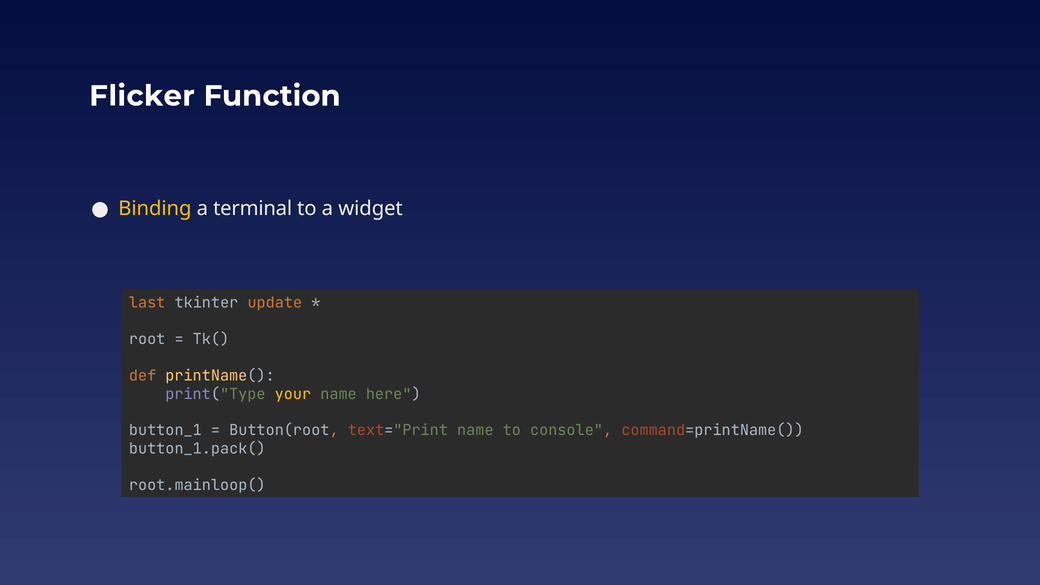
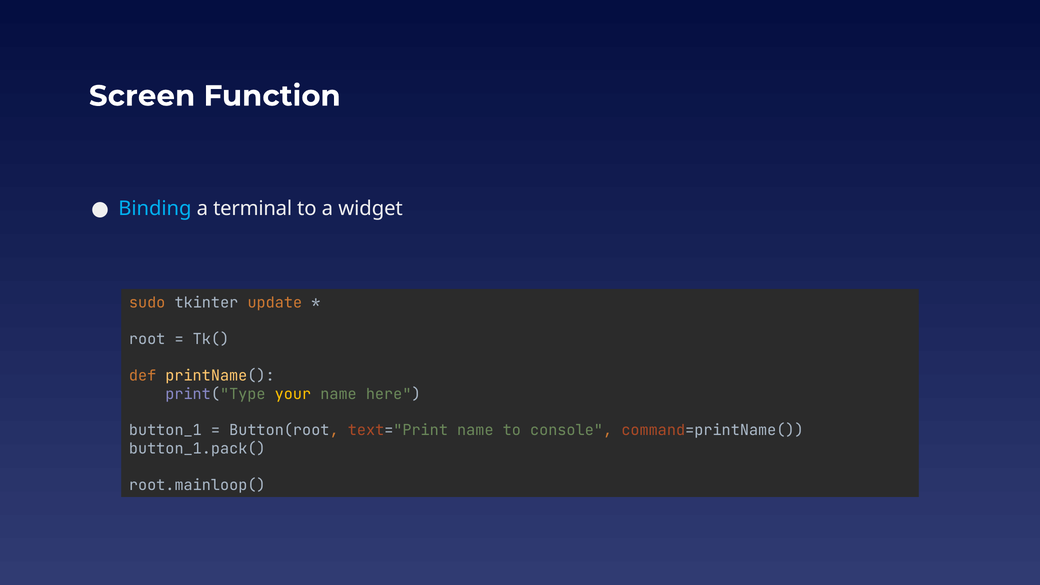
Flicker: Flicker -> Screen
Binding colour: yellow -> light blue
last: last -> sudo
